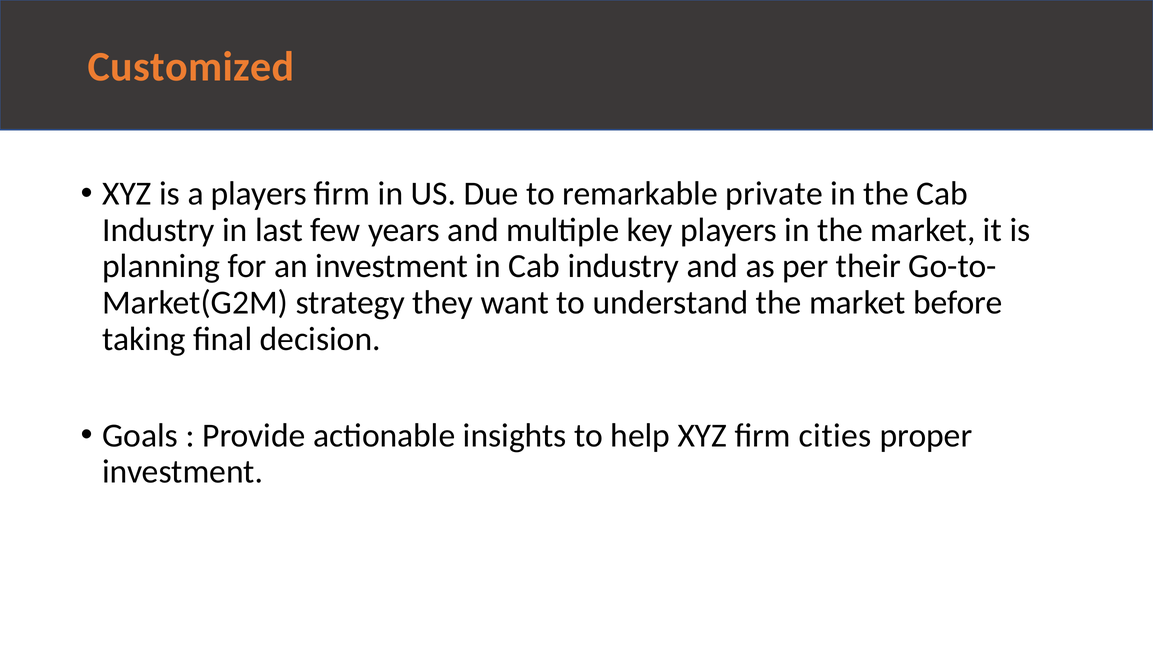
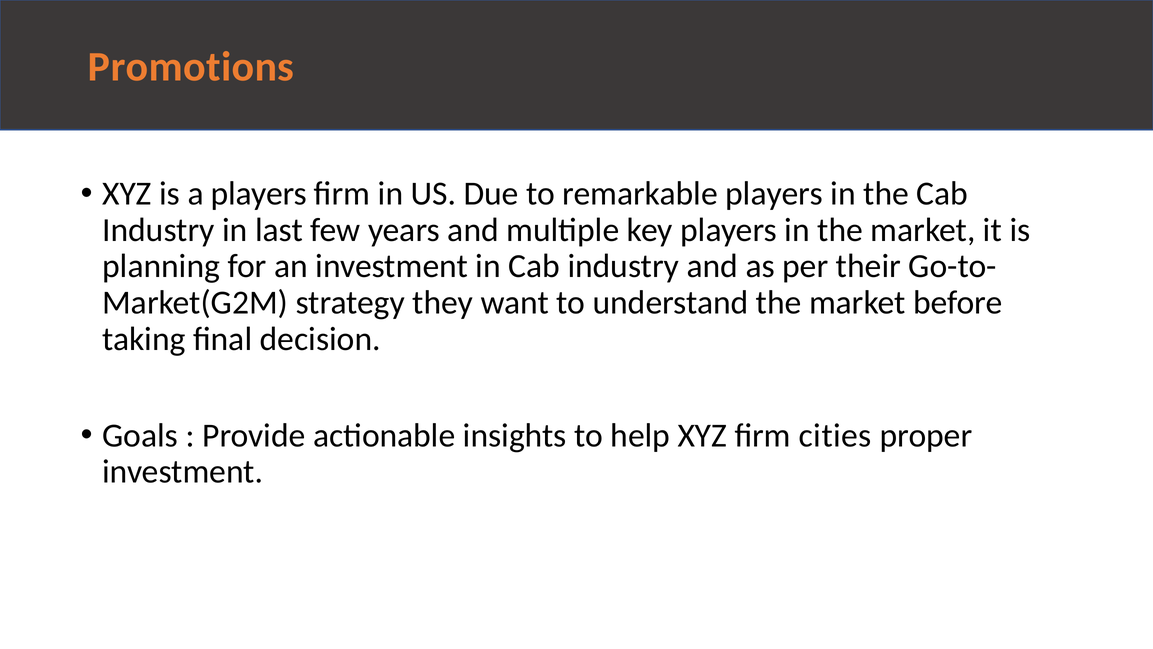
Customized: Customized -> Promotions
remarkable private: private -> players
